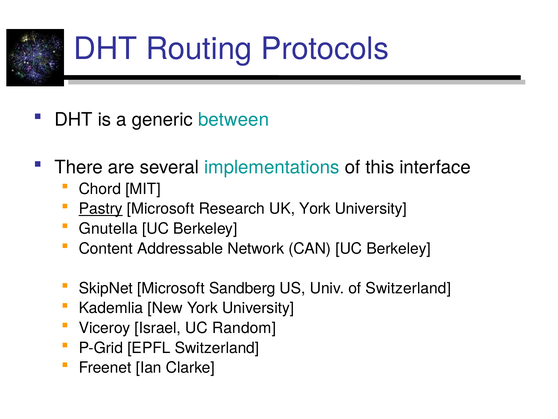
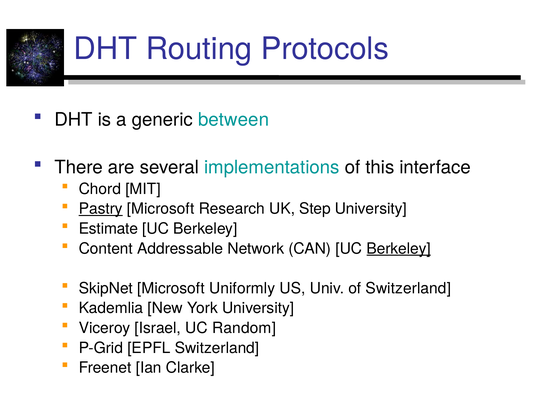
UK York: York -> Step
Gnutella: Gnutella -> Estimate
Berkeley at (399, 248) underline: none -> present
Sandberg: Sandberg -> Uniformly
